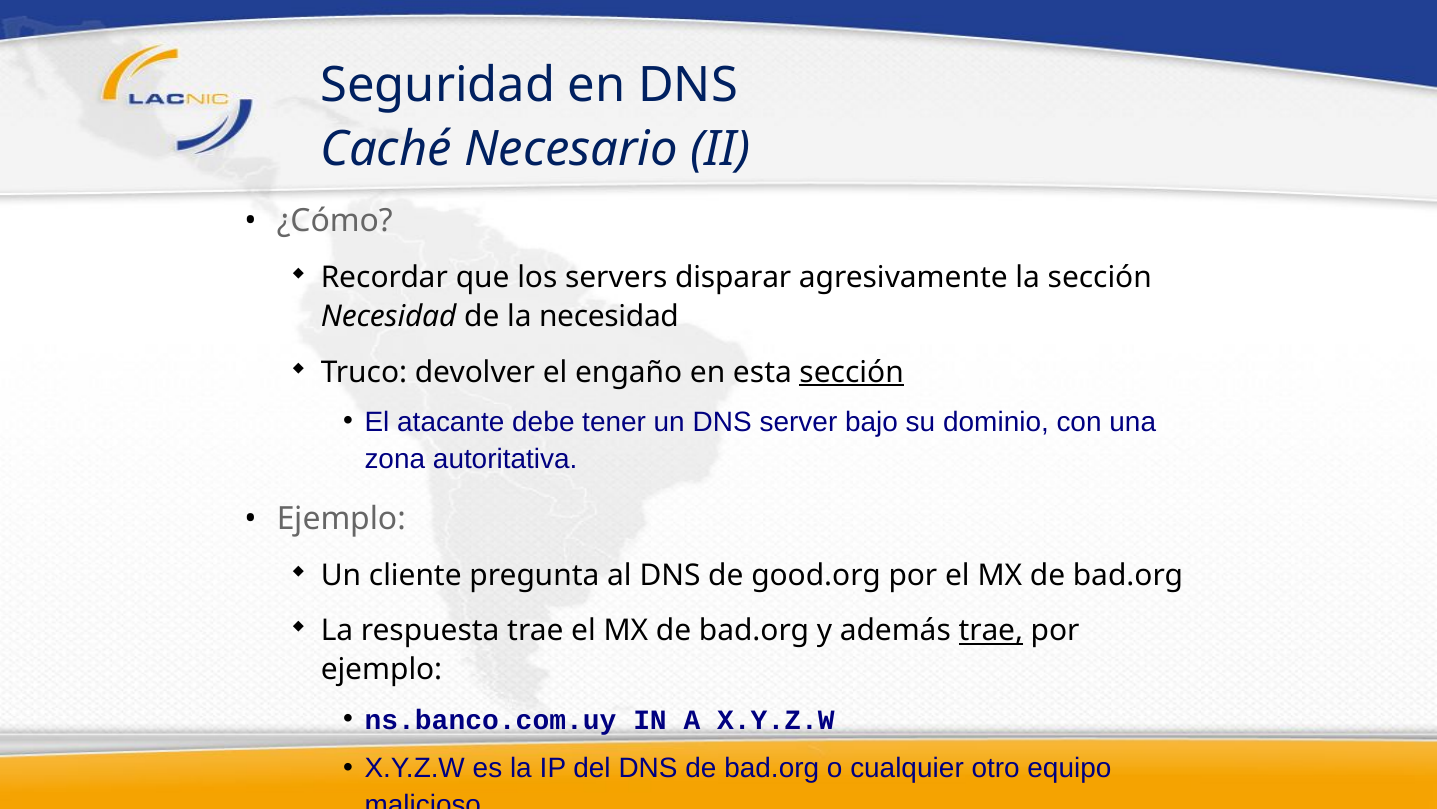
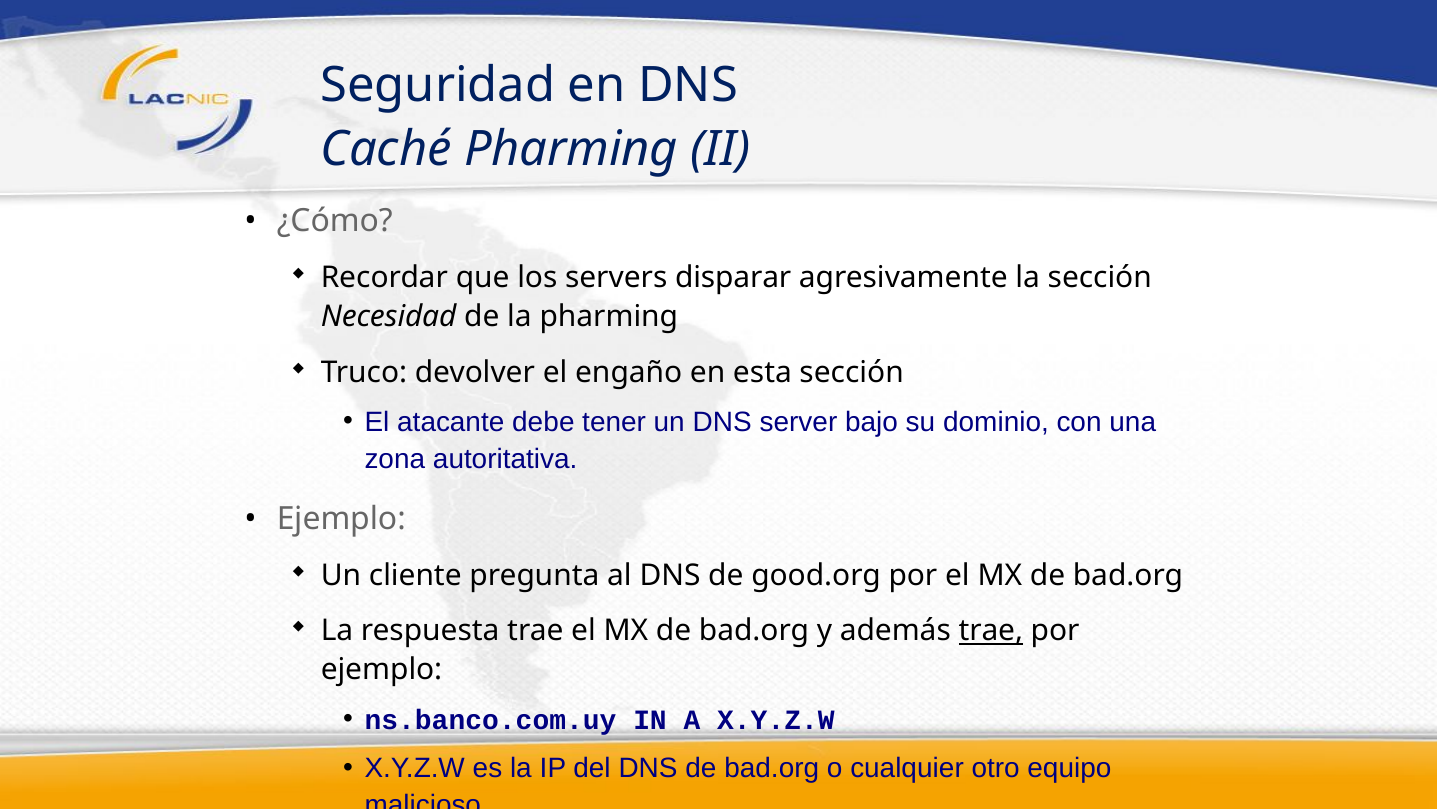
Caché Necesario: Necesario -> Pharming
la necesidad: necesidad -> pharming
sección at (852, 372) underline: present -> none
